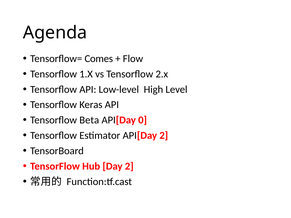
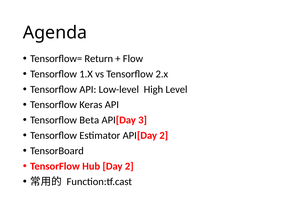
Comes: Comes -> Return
0: 0 -> 3
